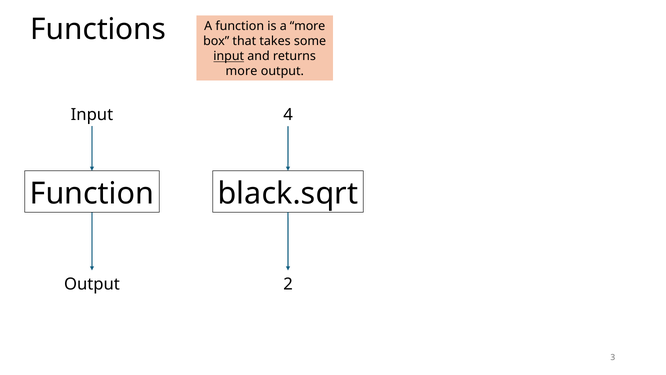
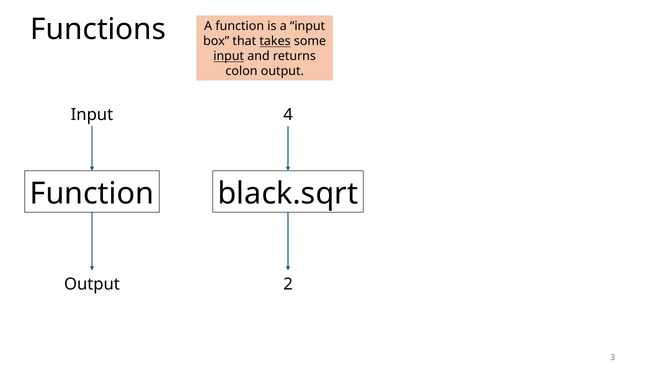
a more: more -> input
takes underline: none -> present
more at (241, 71): more -> colon
